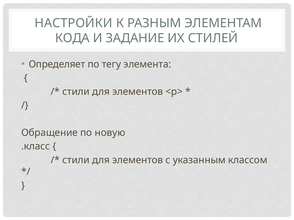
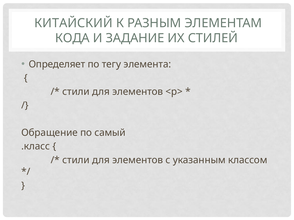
НАСТРОЙКИ: НАСТРОЙКИ -> КИТАЙСКИЙ
новую: новую -> самый
